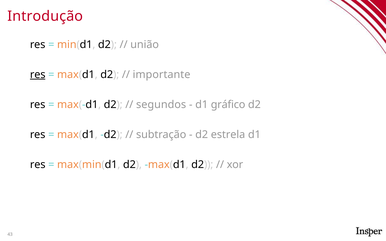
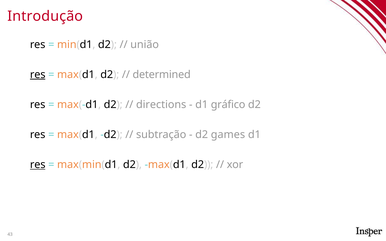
importante: importante -> determined
segundos: segundos -> directions
estrela: estrela -> games
res at (38, 165) underline: none -> present
